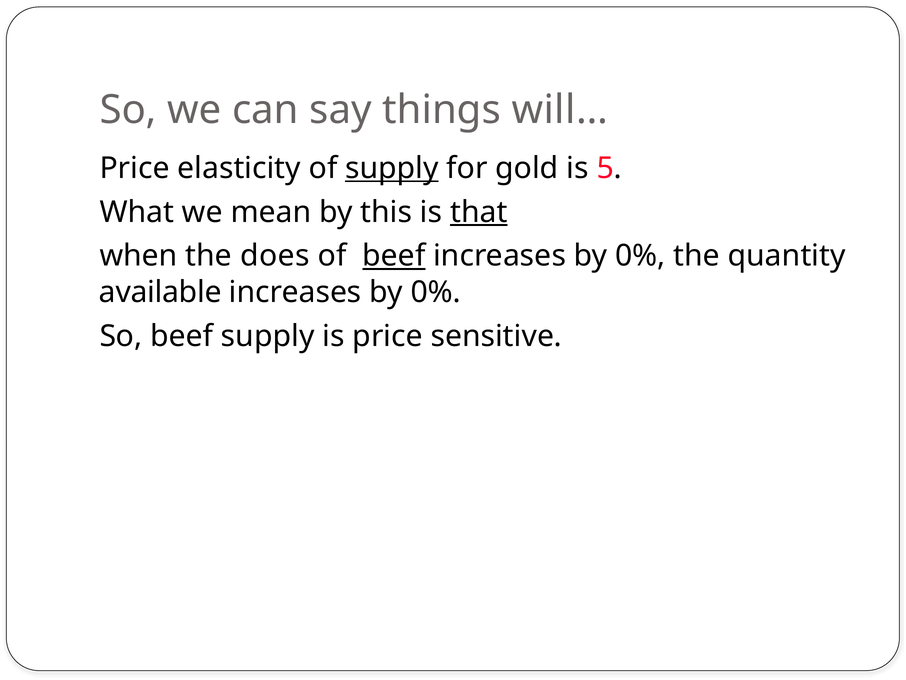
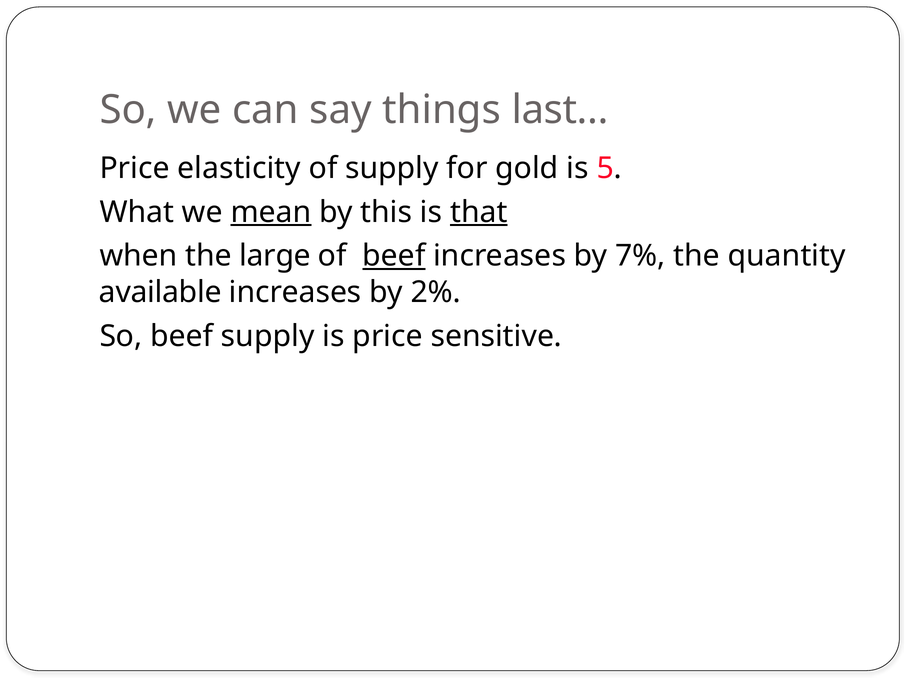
will…: will… -> last…
supply at (392, 168) underline: present -> none
mean underline: none -> present
does: does -> large
0% at (640, 256): 0% -> 7%
0% at (436, 292): 0% -> 2%
